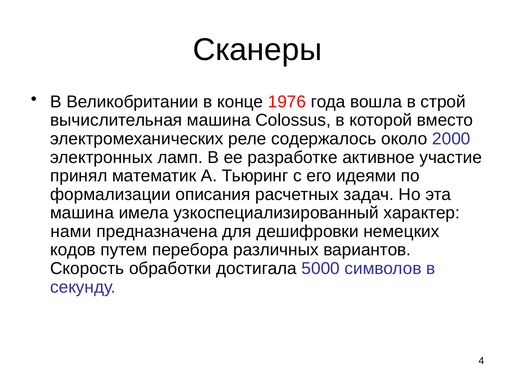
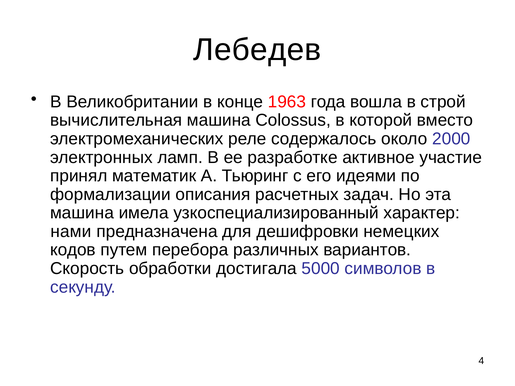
Сканеры: Сканеры -> Лебедев
1976: 1976 -> 1963
